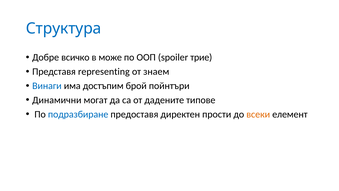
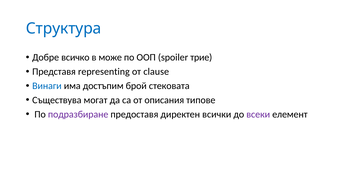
знаем: знаем -> clause
пойнтъри: пойнтъри -> стековата
Динамични: Динамични -> Съществува
дадените: дадените -> описания
подразбиране colour: blue -> purple
прости: прости -> всички
всеки colour: orange -> purple
